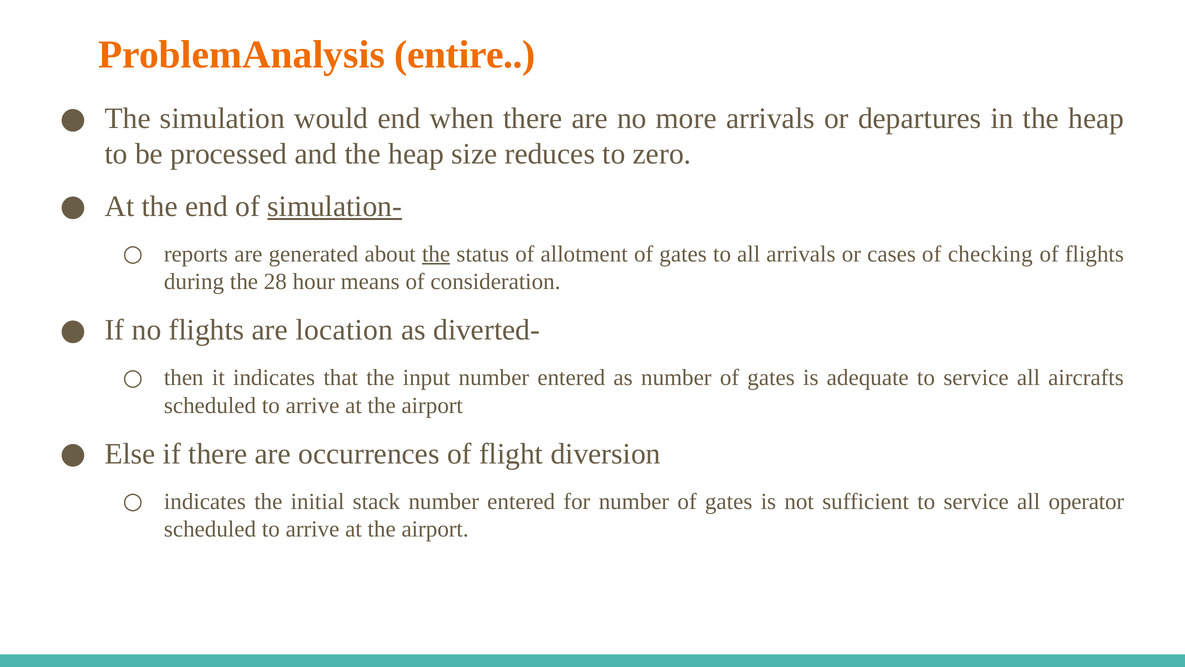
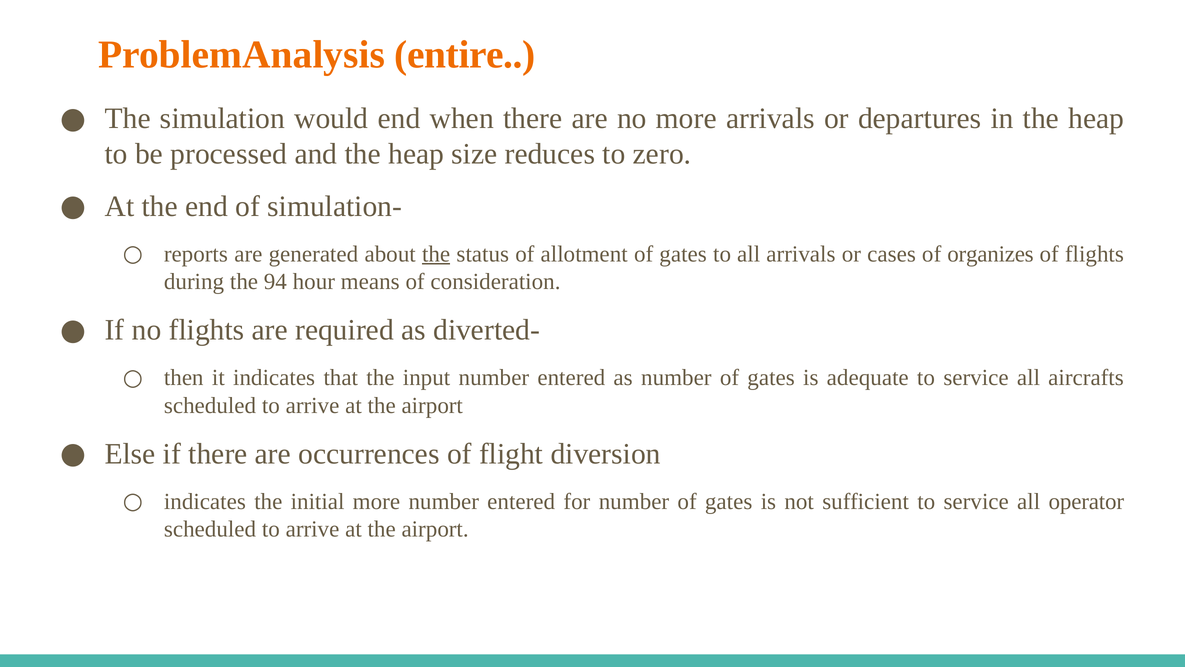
simulation- underline: present -> none
checking: checking -> organizes
28: 28 -> 94
location: location -> required
initial stack: stack -> more
